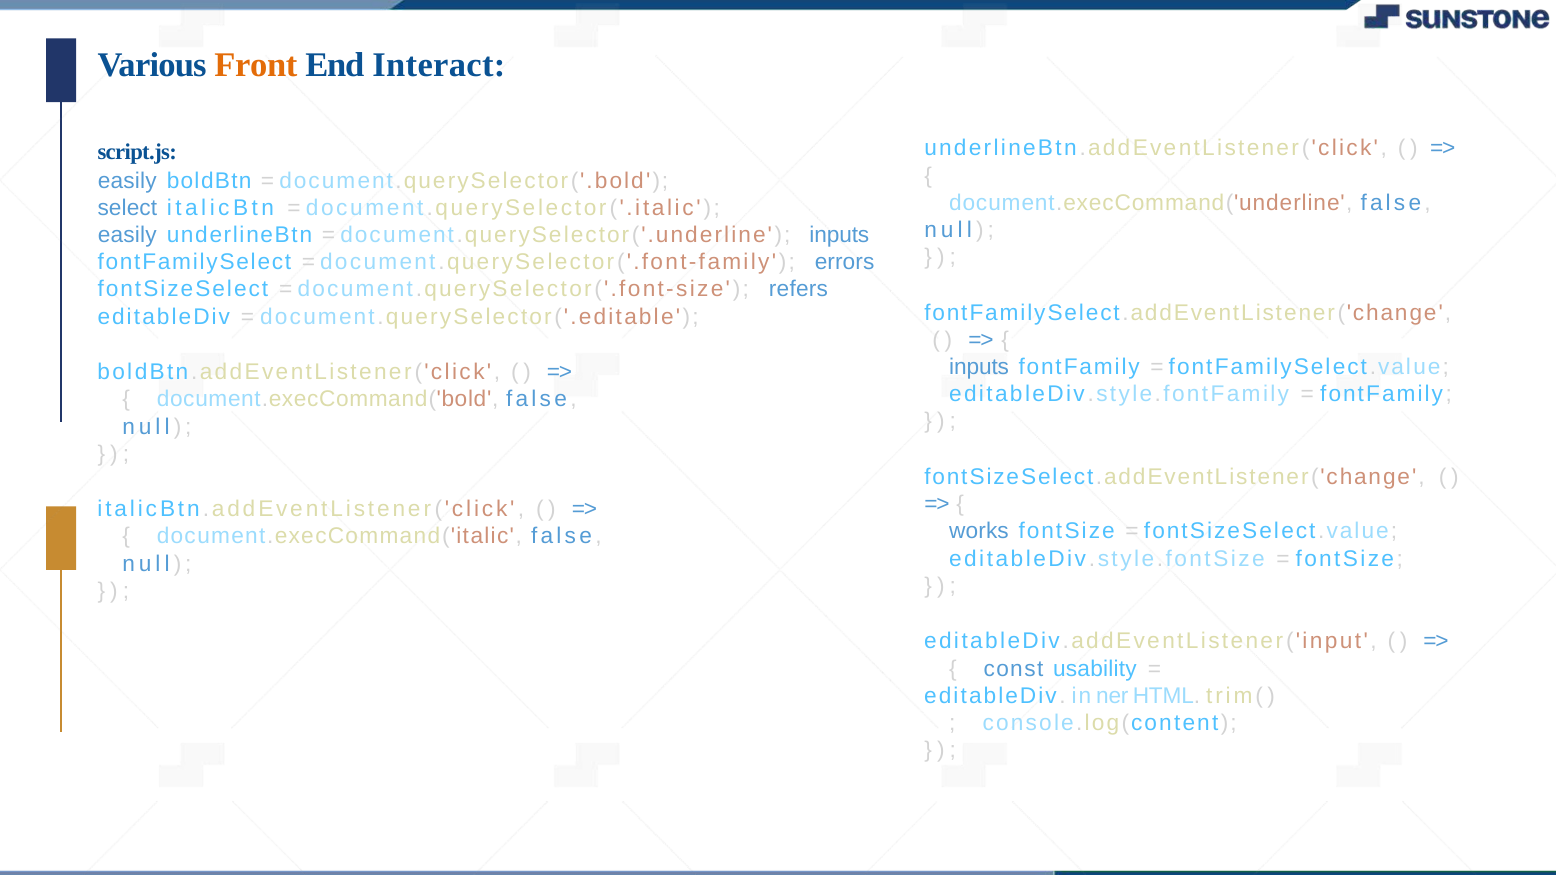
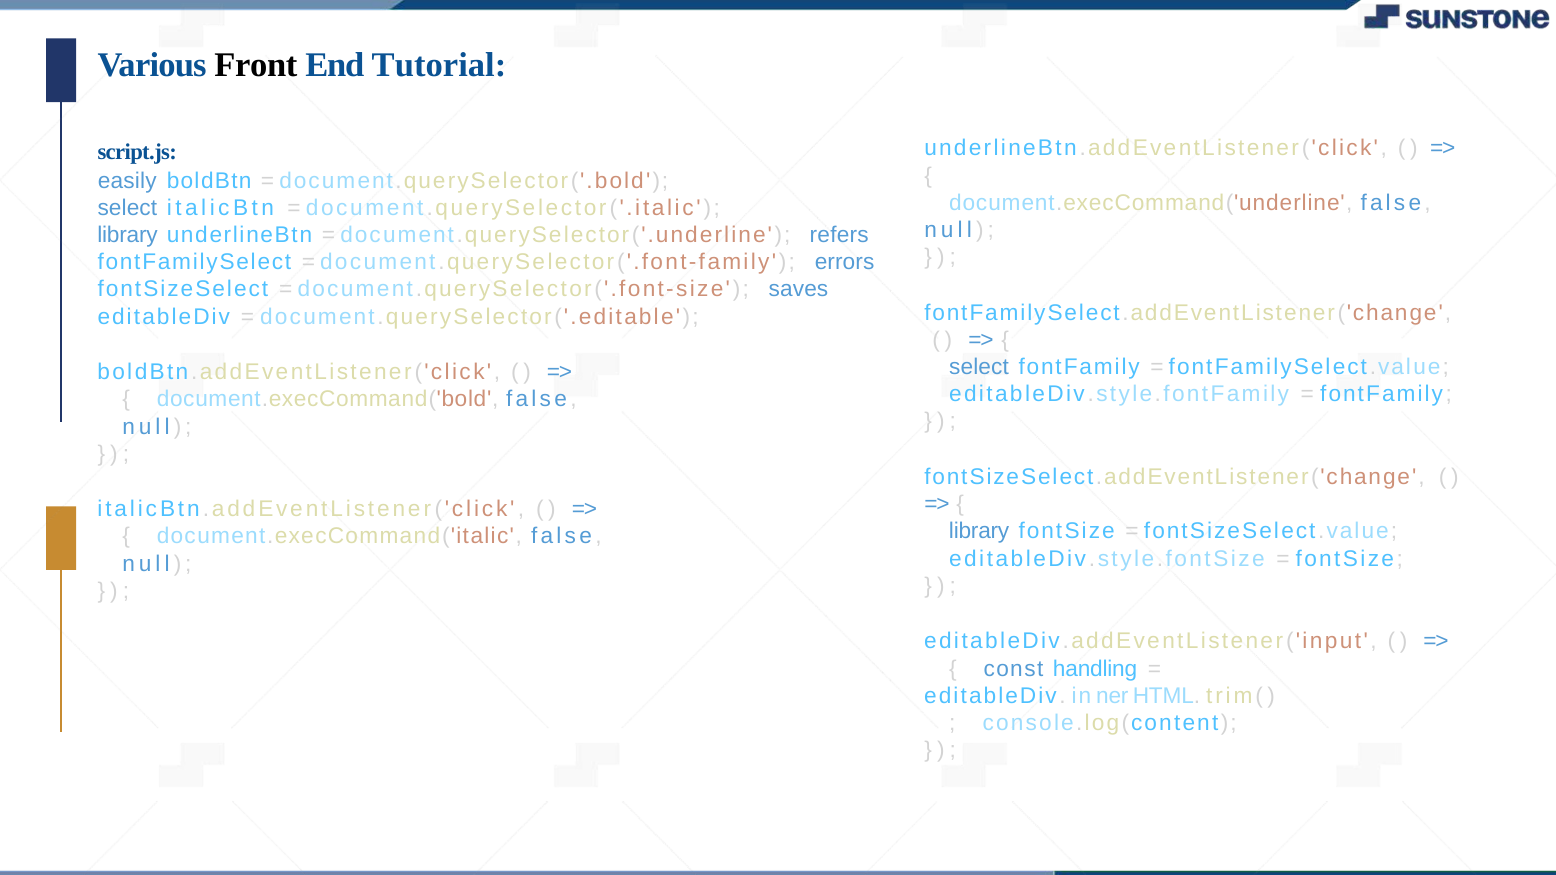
Front colour: orange -> black
Interact: Interact -> Tutorial
easily at (127, 235): easily -> library
document.querySelector('.underline inputs: inputs -> refers
refers: refers -> saves
inputs at (979, 367): inputs -> select
works at (979, 532): works -> library
usability: usability -> handling
